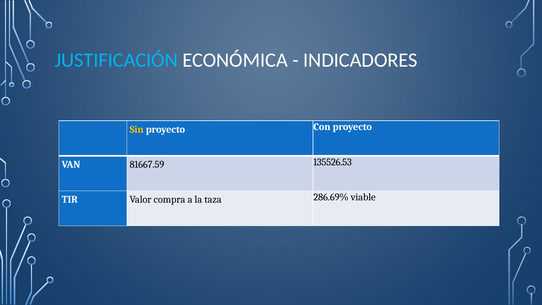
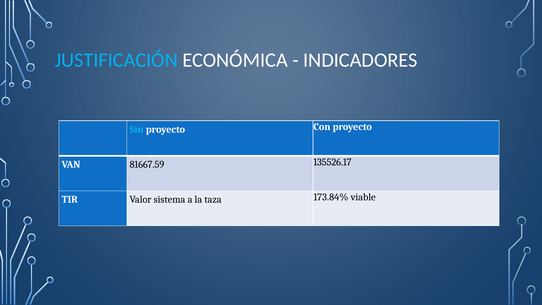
Sin colour: yellow -> light blue
135526.53: 135526.53 -> 135526.17
compra: compra -> sistema
286.69%: 286.69% -> 173.84%
